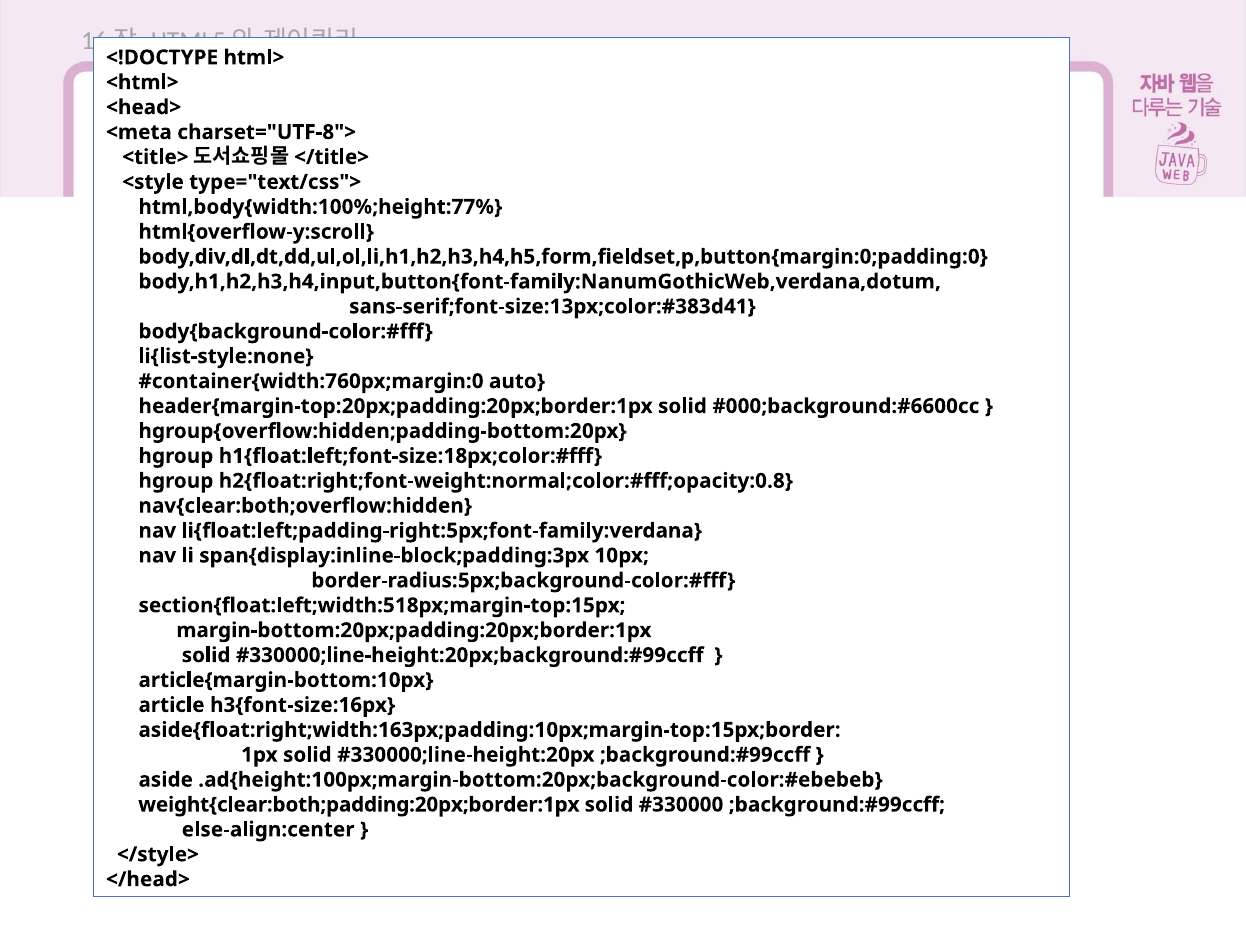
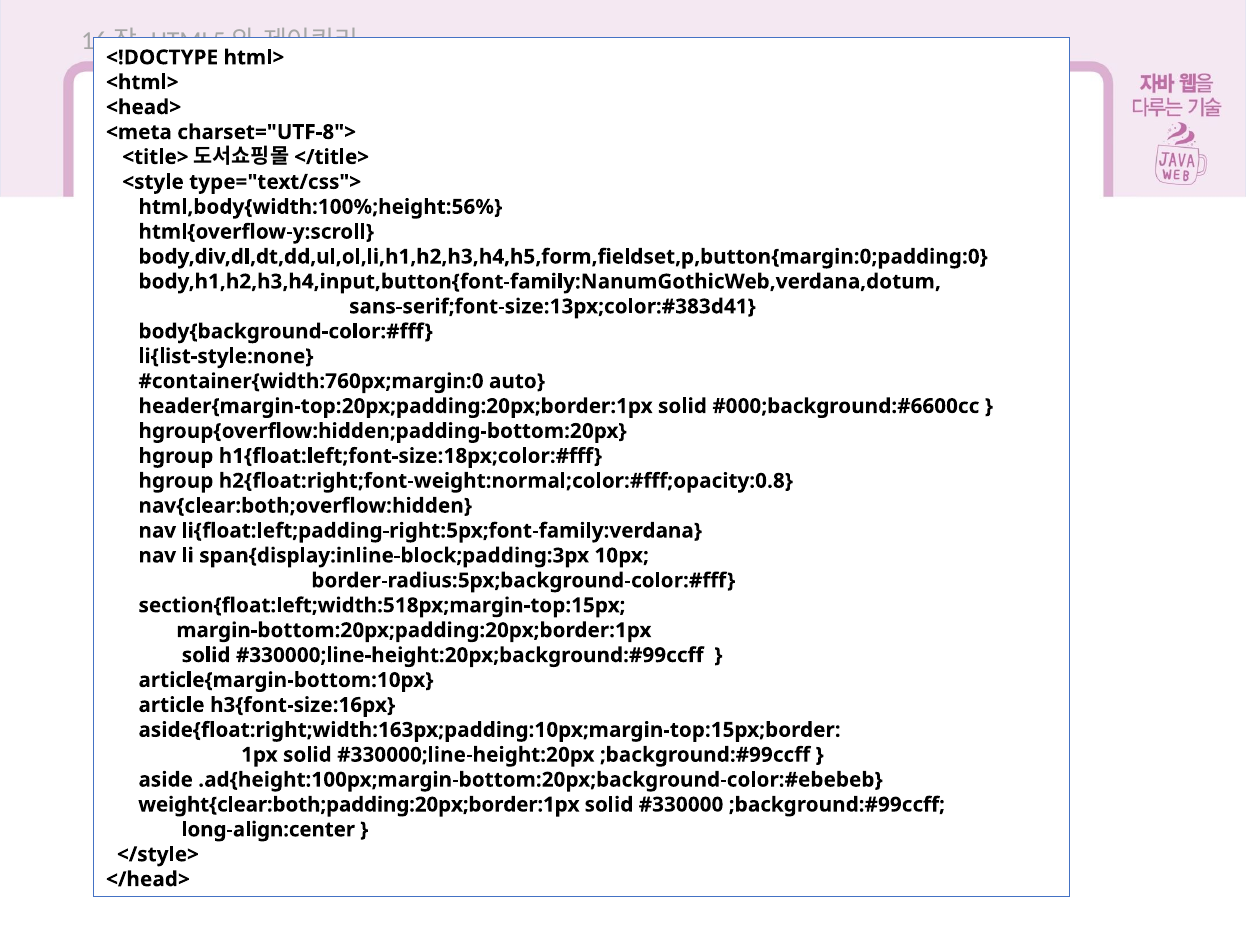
html,body{width:100%;height:77%: html,body{width:100%;height:77% -> html,body{width:100%;height:56%
else-align:center: else-align:center -> long-align:center
